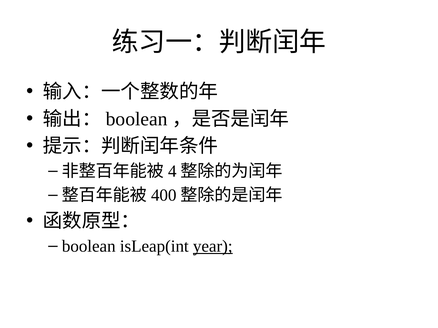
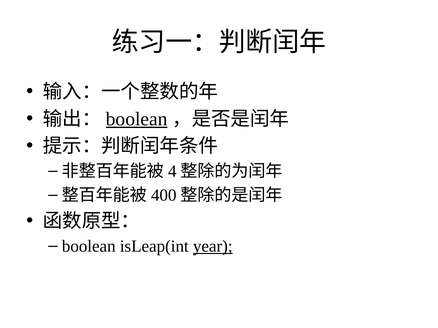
boolean at (137, 119) underline: none -> present
